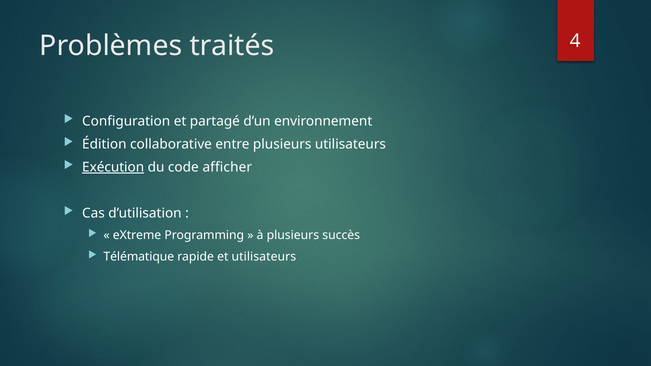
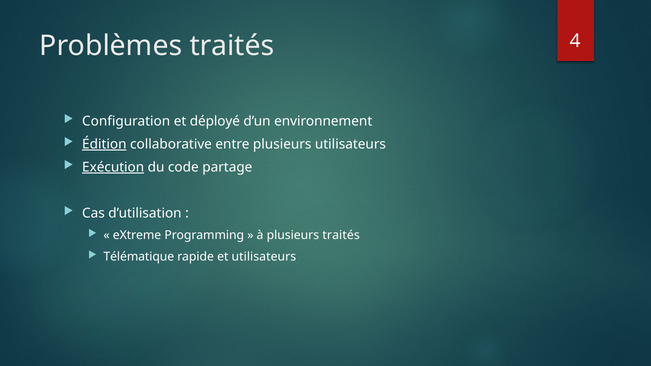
partagé: partagé -> déployé
Édition underline: none -> present
afficher: afficher -> partage
plusieurs succès: succès -> traités
